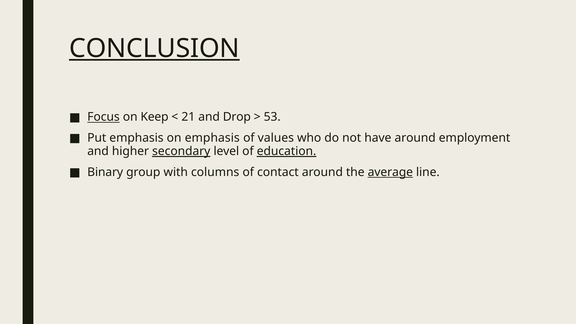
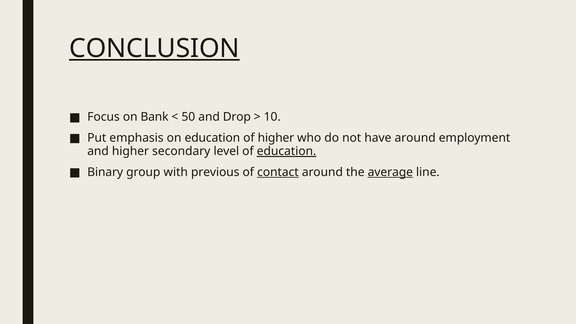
Focus underline: present -> none
Keep: Keep -> Bank
21: 21 -> 50
53: 53 -> 10
on emphasis: emphasis -> education
of values: values -> higher
secondary underline: present -> none
columns: columns -> previous
contact underline: none -> present
